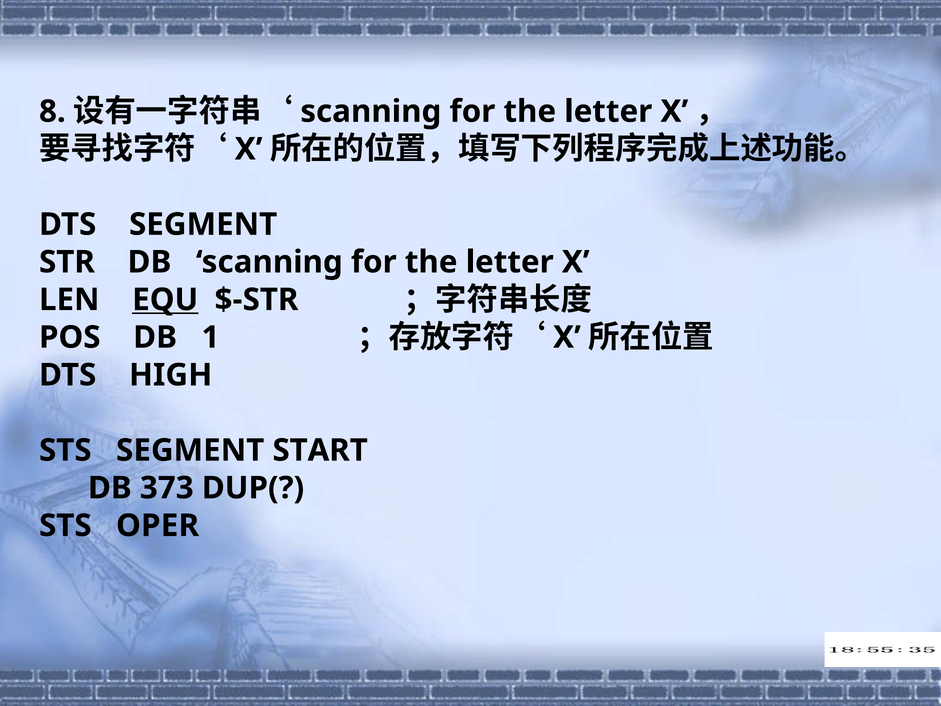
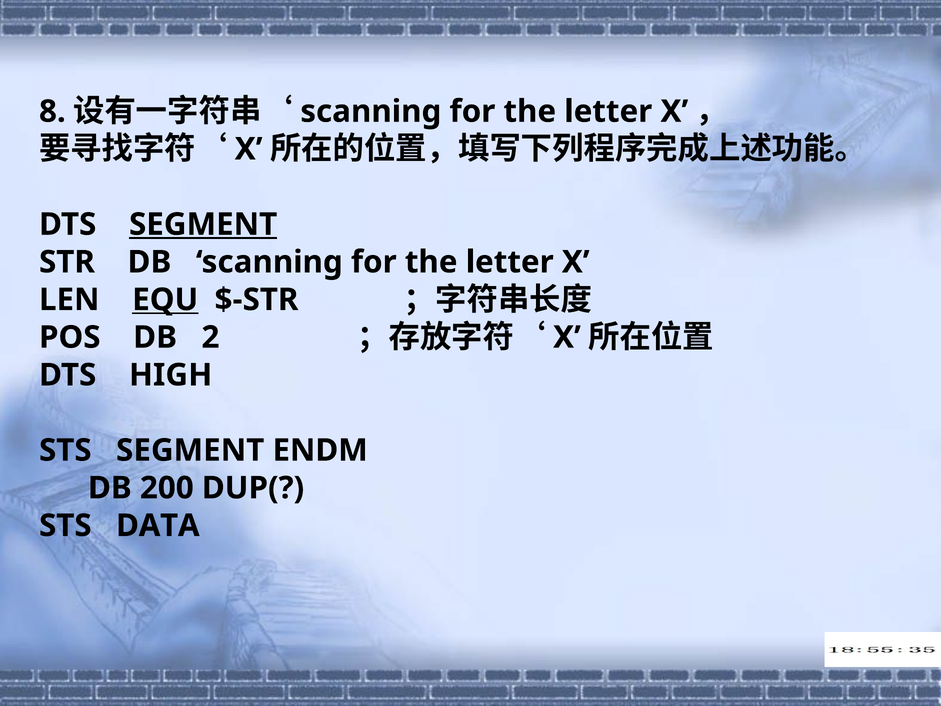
SEGMENT at (203, 224) underline: none -> present
1: 1 -> 2
START: START -> ENDM
373: 373 -> 200
OPER: OPER -> DATA
